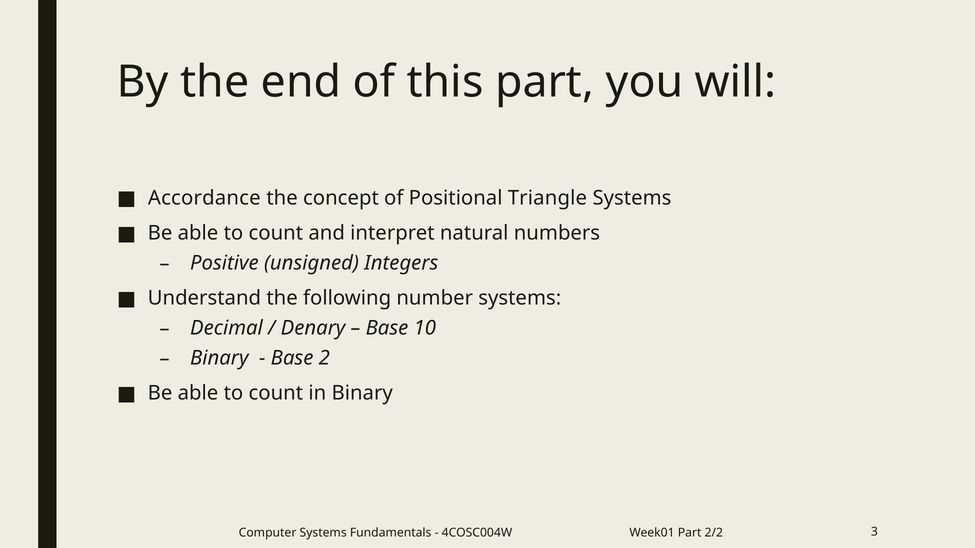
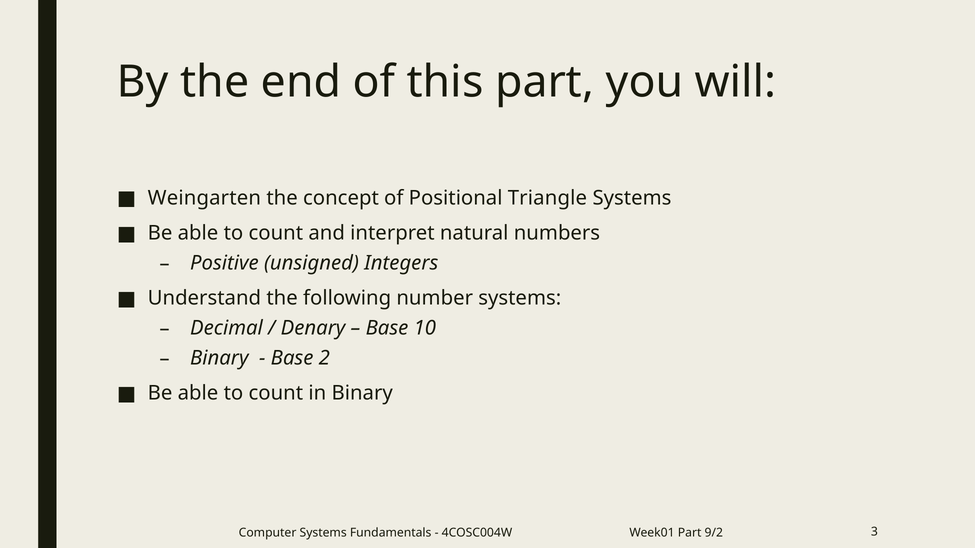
Accordance: Accordance -> Weingarten
2/2: 2/2 -> 9/2
